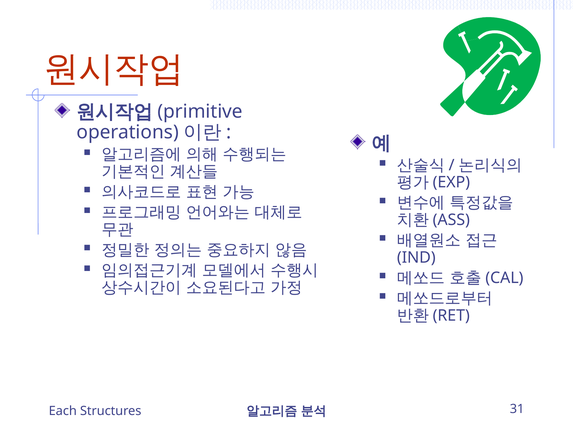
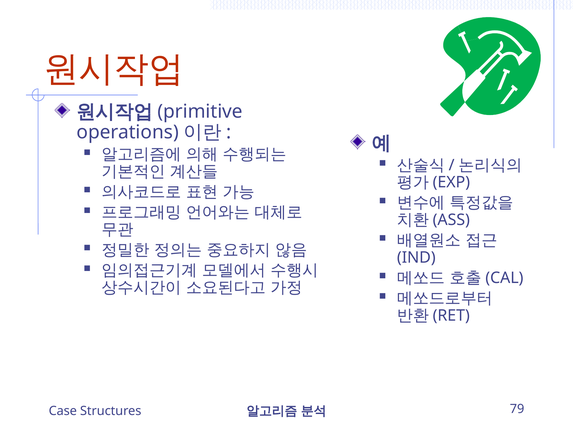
31: 31 -> 79
Each: Each -> Case
